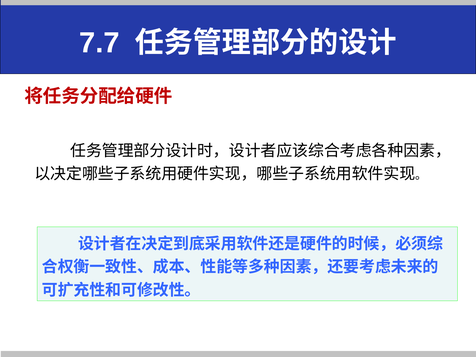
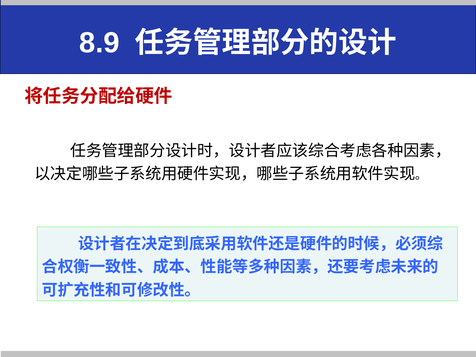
7.7: 7.7 -> 8.9
